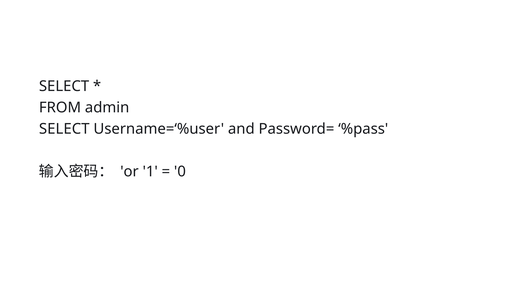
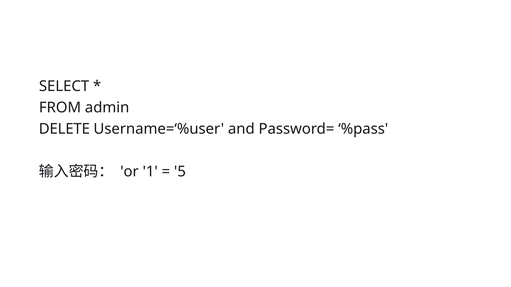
SELECT at (64, 129): SELECT -> DELETE
0: 0 -> 5
